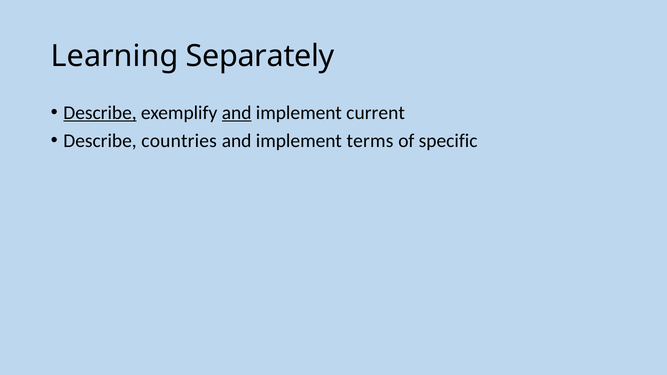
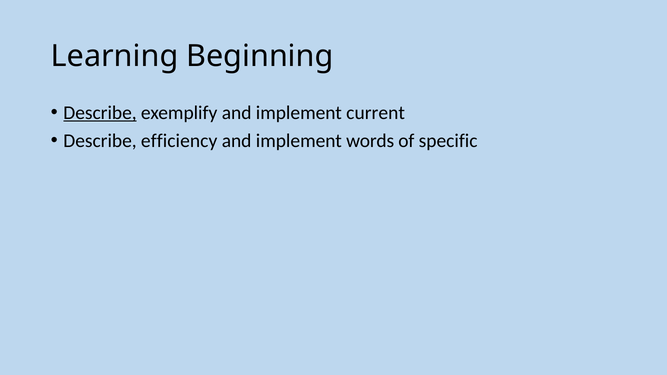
Separately: Separately -> Beginning
and at (237, 113) underline: present -> none
countries: countries -> efficiency
terms: terms -> words
